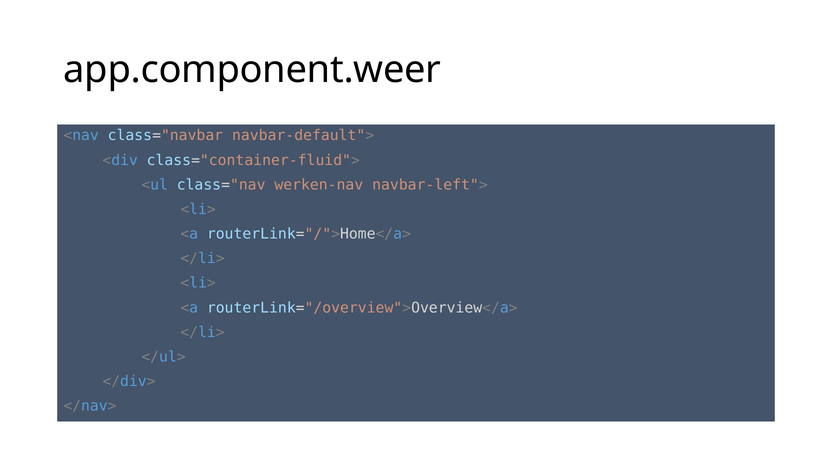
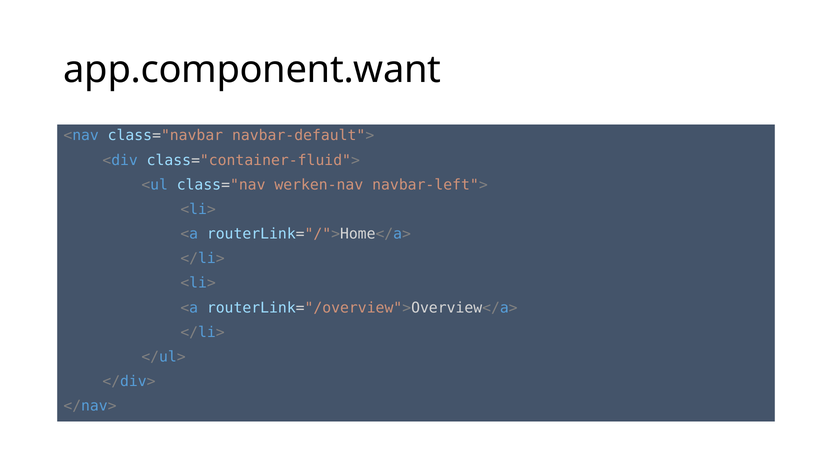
app.component.weer: app.component.weer -> app.component.want
